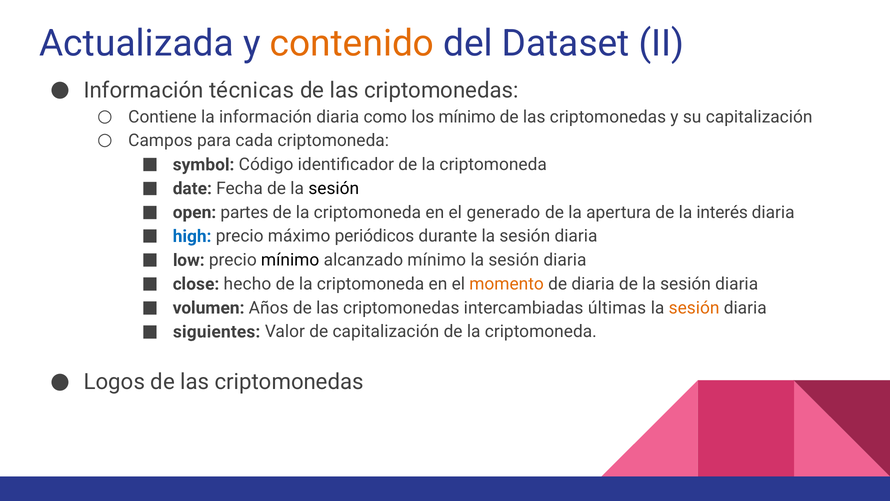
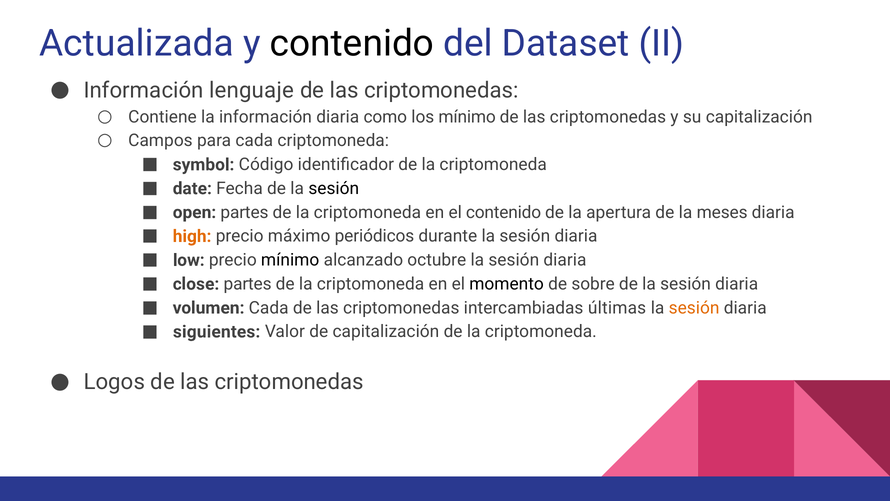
contenido at (352, 44) colour: orange -> black
técnicas: técnicas -> lenguaje
el generado: generado -> contenido
interés: interés -> meses
high colour: blue -> orange
alcanzado mínimo: mínimo -> octubre
close hecho: hecho -> partes
momento colour: orange -> black
de diaria: diaria -> sobre
volumen Años: Años -> Cada
